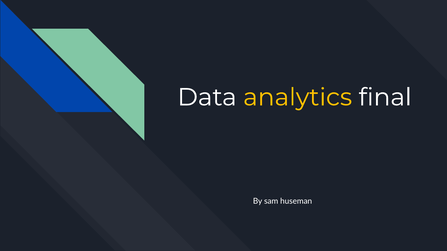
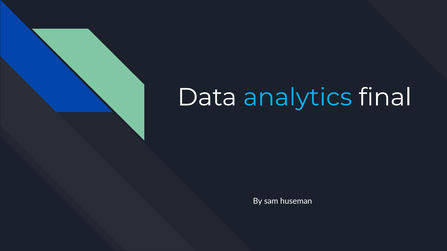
analytics colour: yellow -> light blue
